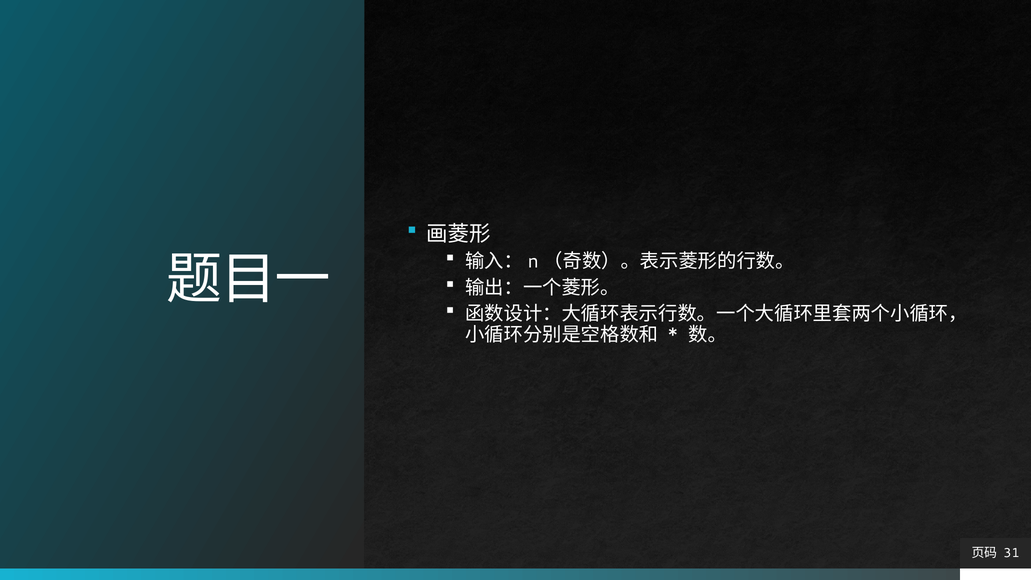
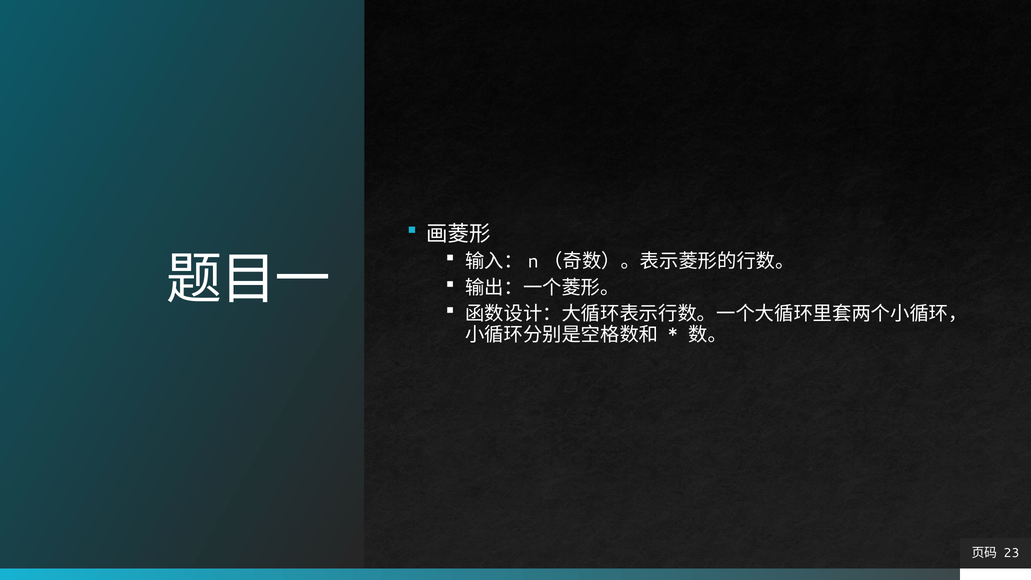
31: 31 -> 23
